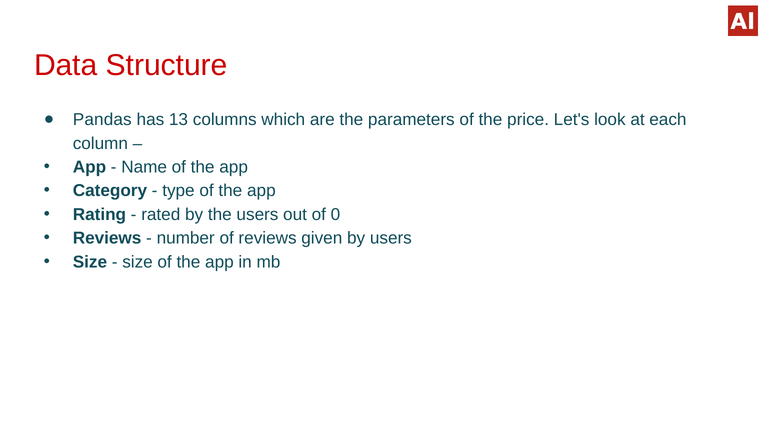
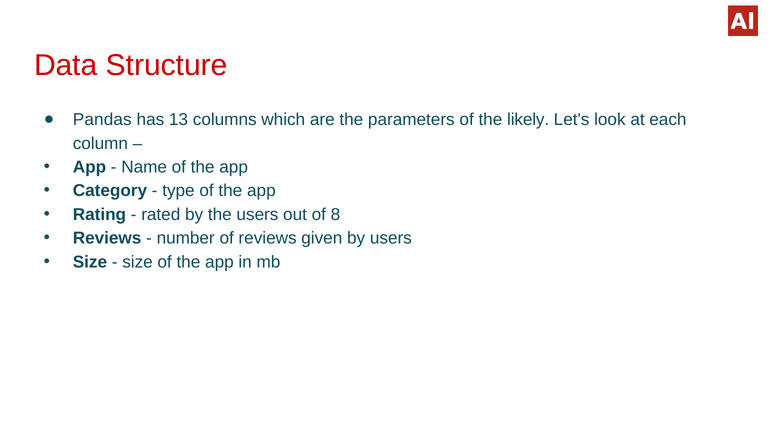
price: price -> likely
0: 0 -> 8
